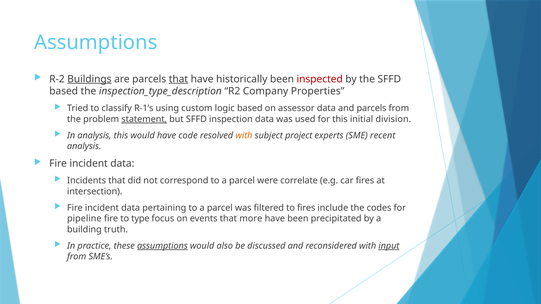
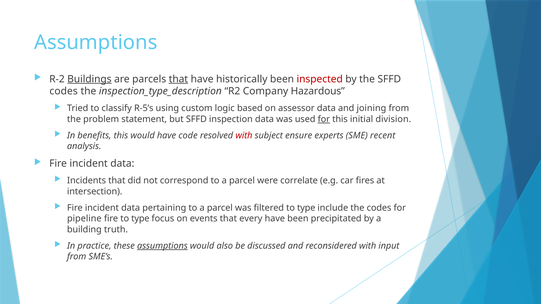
based at (64, 91): based -> codes
Properties: Properties -> Hazardous
R-1’s: R-1’s -> R-5’s
and parcels: parcels -> joining
statement underline: present -> none
for at (324, 119) underline: none -> present
In analysis: analysis -> benefits
with at (244, 136) colour: orange -> red
project: project -> ensure
filtered to fires: fires -> type
more: more -> every
input underline: present -> none
